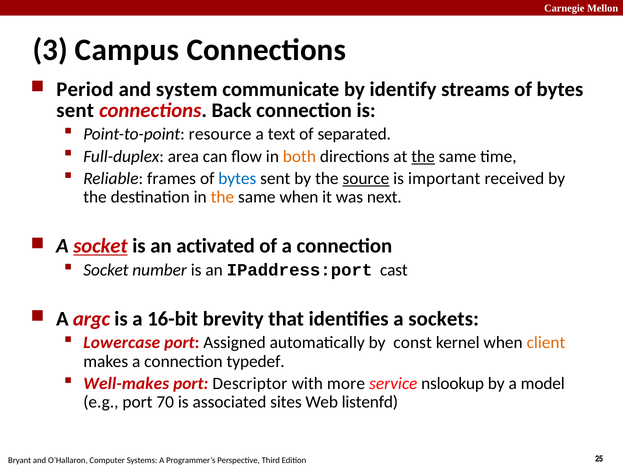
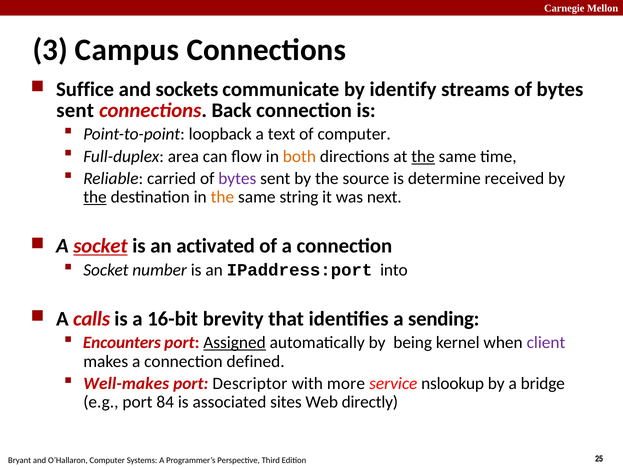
Period: Period -> Suffice
system: system -> sockets
resource: resource -> loopback
of separated: separated -> computer
frames: frames -> carried
bytes at (237, 179) colour: blue -> purple
source underline: present -> none
important: important -> determine
the at (95, 197) underline: none -> present
same when: when -> string
cast: cast -> into
argc: argc -> calls
sockets: sockets -> sending
Lowercase: Lowercase -> Encounters
Assigned underline: none -> present
const: const -> being
client colour: orange -> purple
typedef: typedef -> defined
model: model -> bridge
70: 70 -> 84
listenfd: listenfd -> directly
